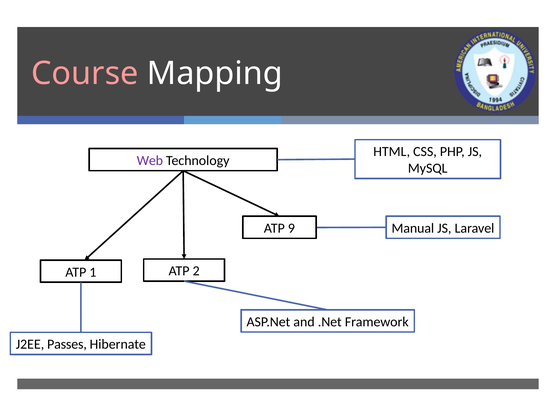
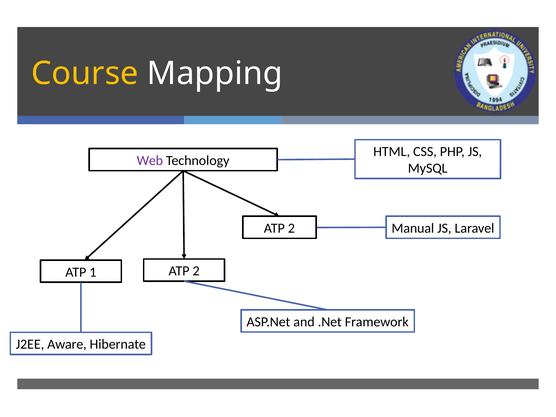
Course colour: pink -> yellow
9 at (291, 228): 9 -> 2
Passes: Passes -> Aware
